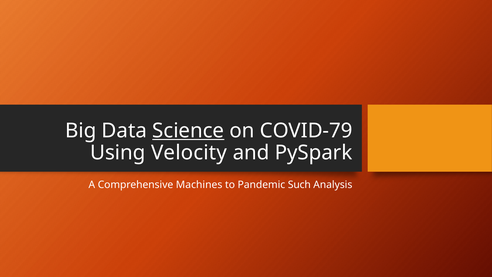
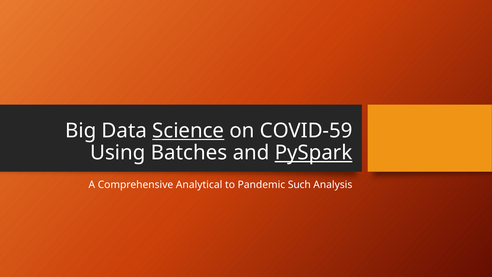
COVID-79: COVID-79 -> COVID-59
Velocity: Velocity -> Batches
PySpark underline: none -> present
Machines: Machines -> Analytical
